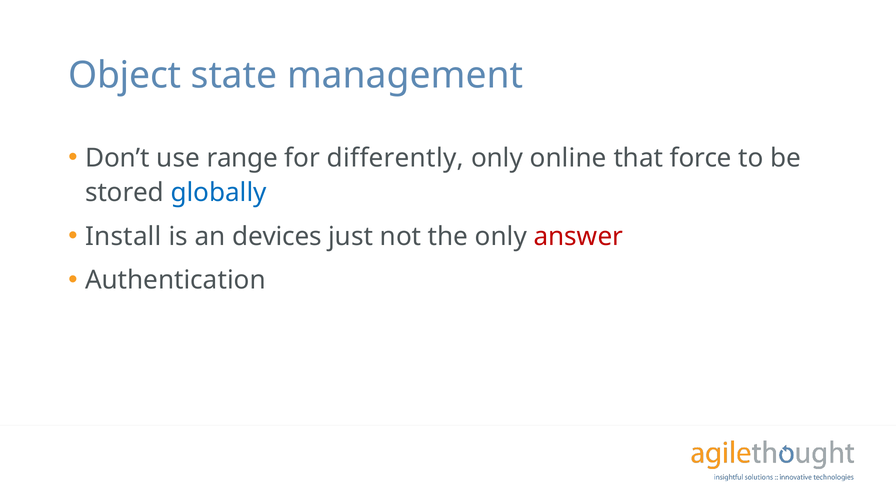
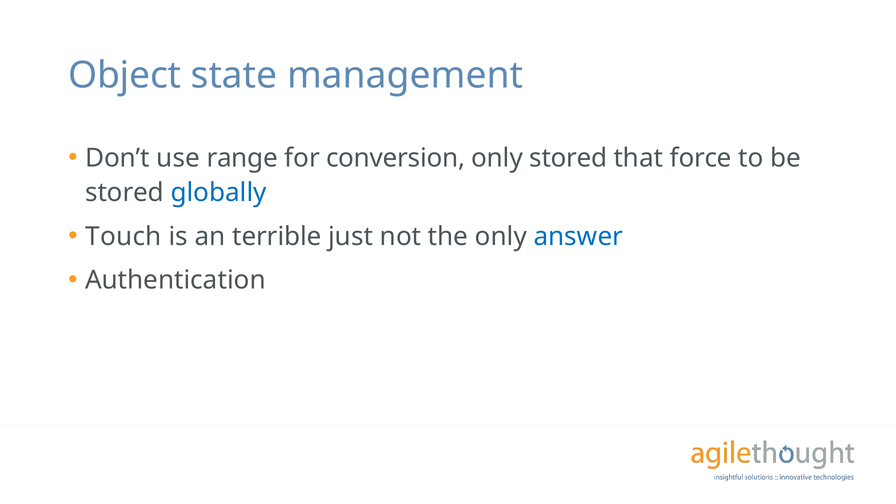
differently: differently -> conversion
only online: online -> stored
Install: Install -> Touch
devices: devices -> terrible
answer colour: red -> blue
